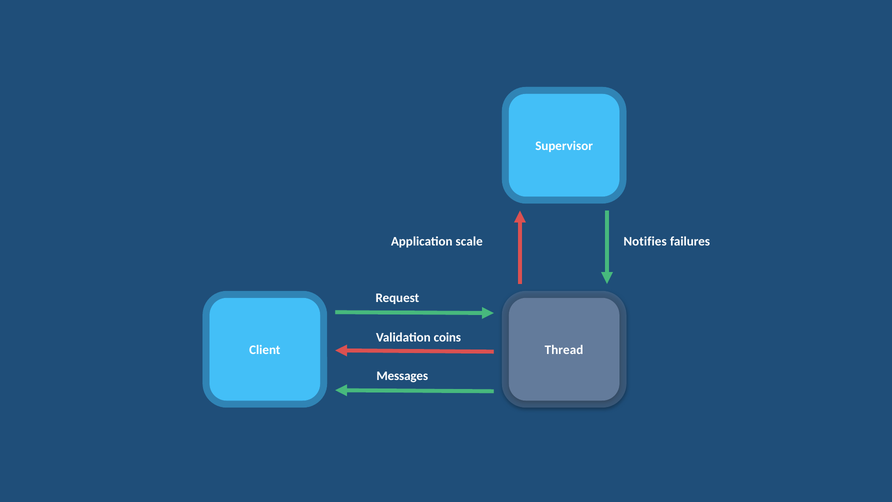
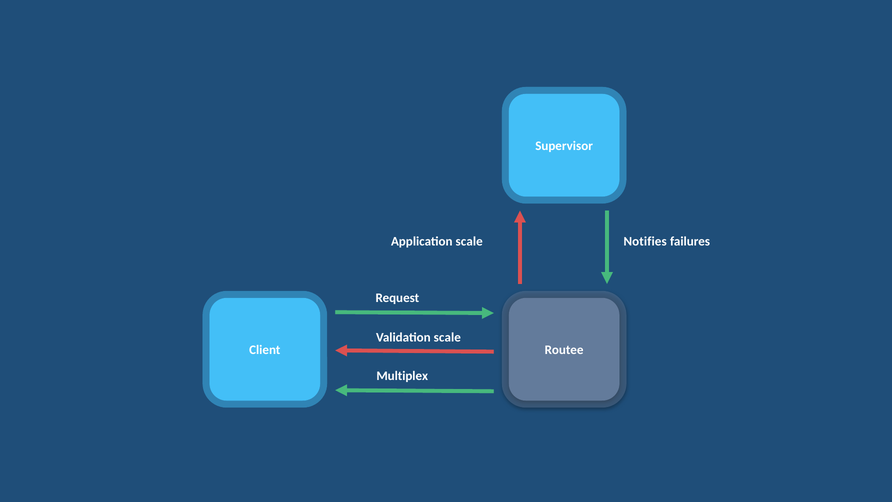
Validation coins: coins -> scale
Thread: Thread -> Routee
Messages: Messages -> Multiplex
